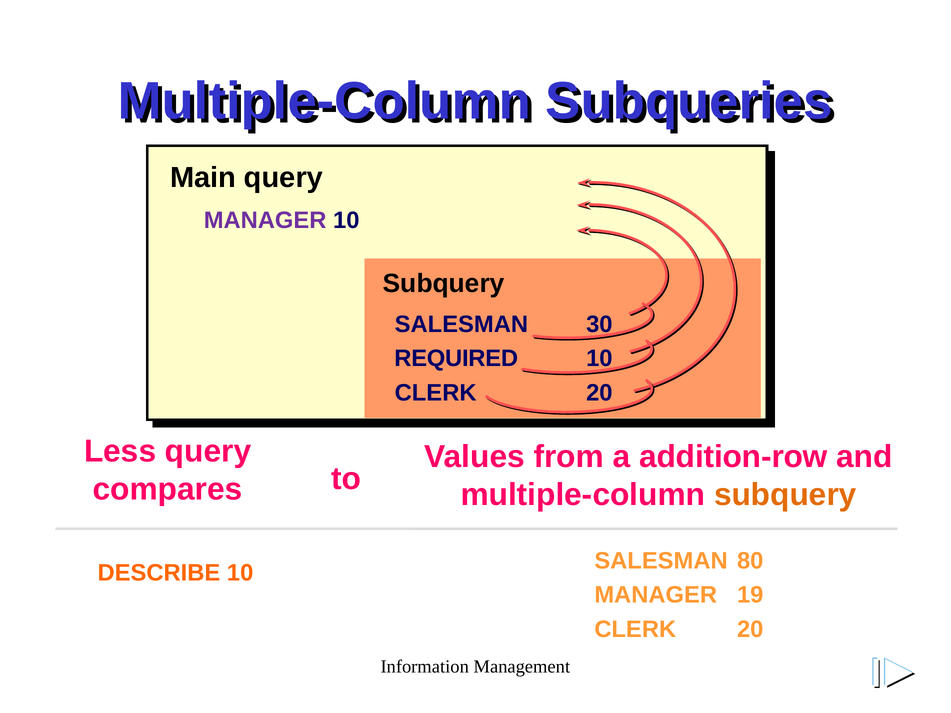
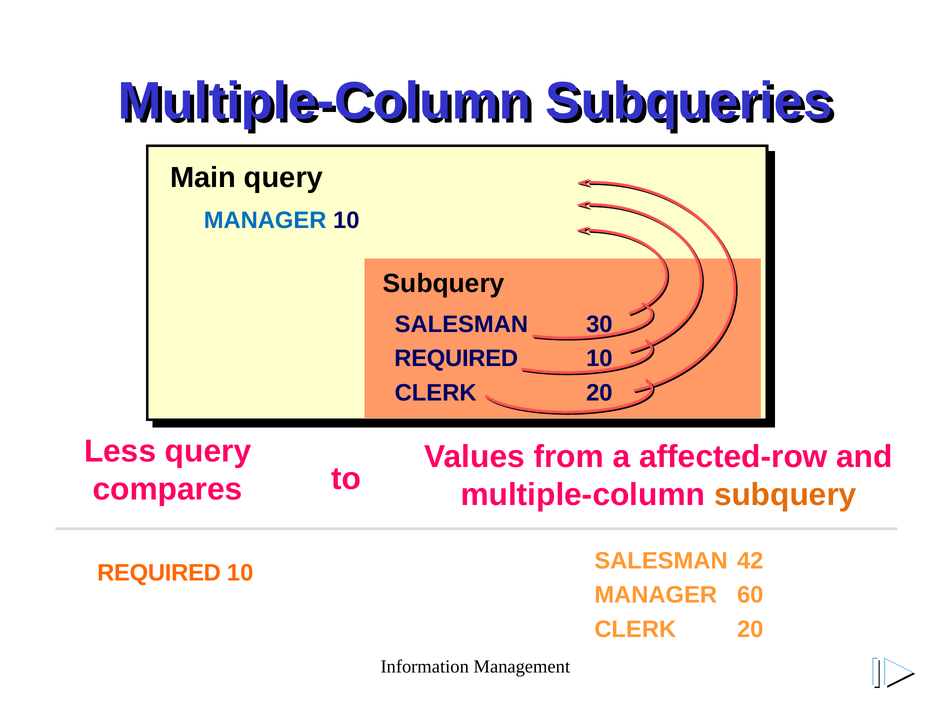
MANAGER at (265, 221) colour: purple -> blue
addition-row: addition-row -> affected-row
80: 80 -> 42
DESCRIBE at (159, 573): DESCRIBE -> REQUIRED
19: 19 -> 60
